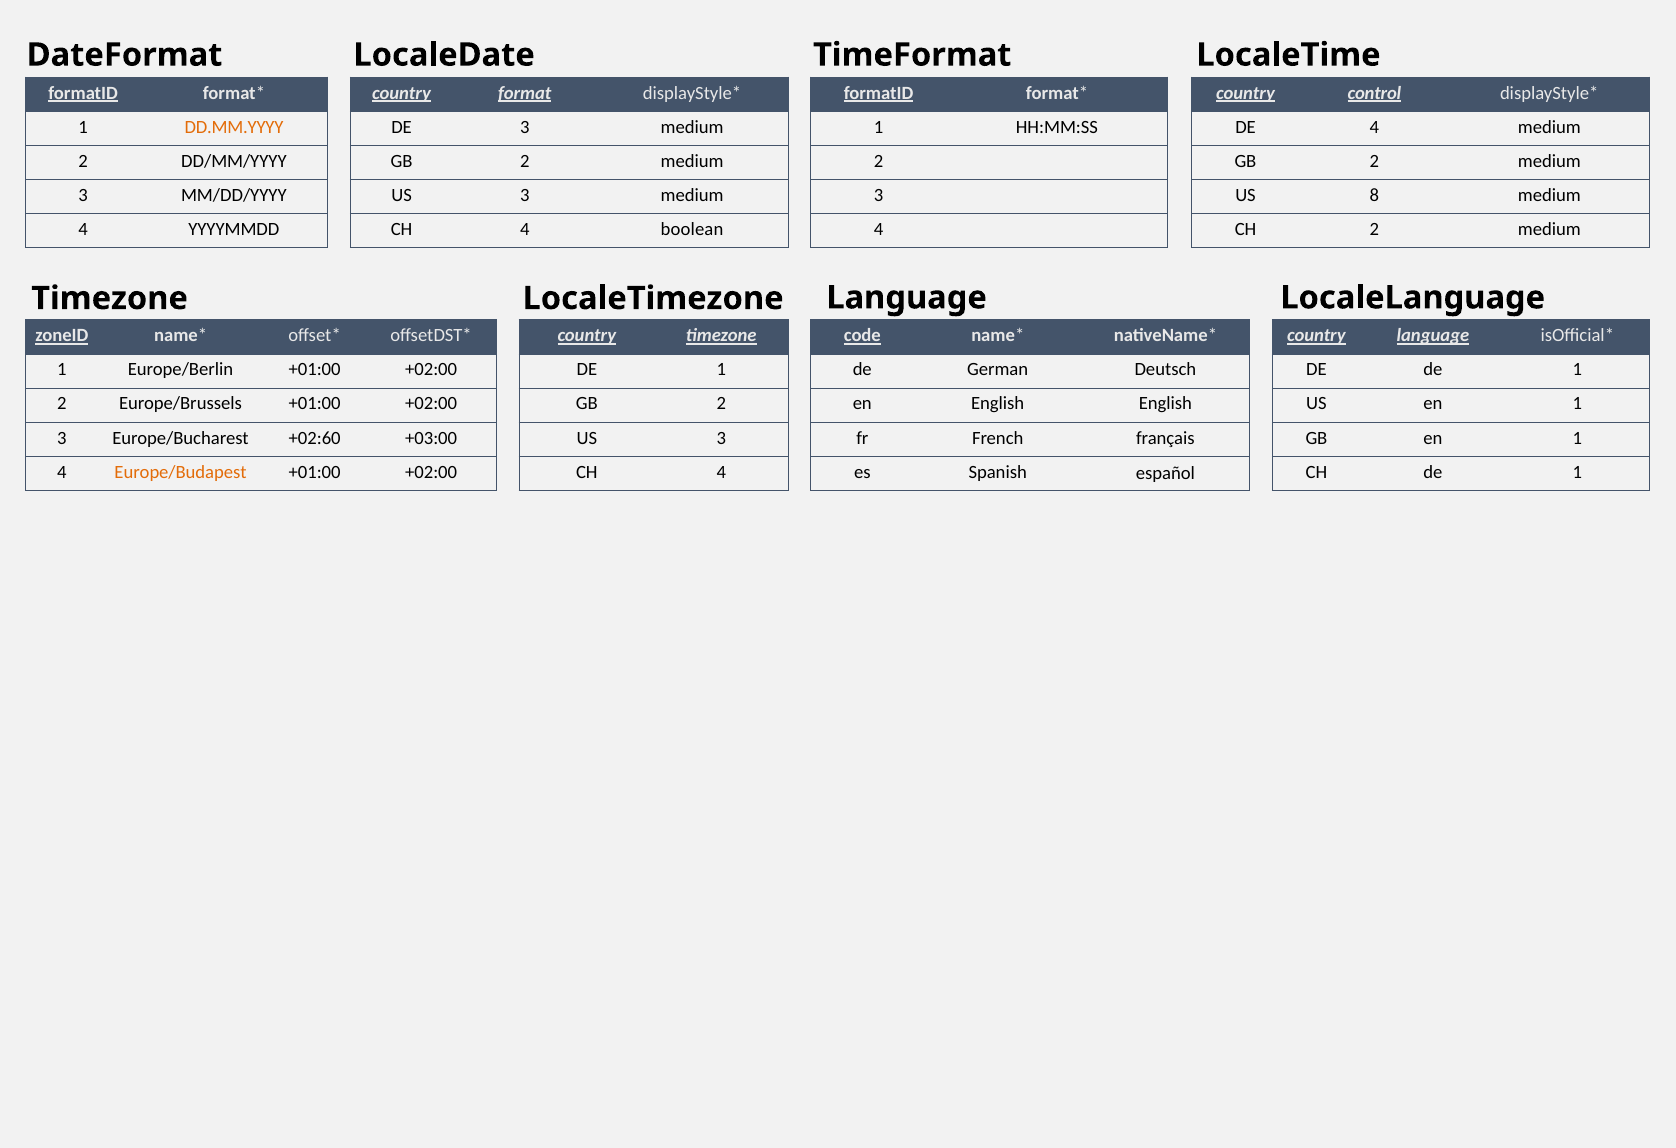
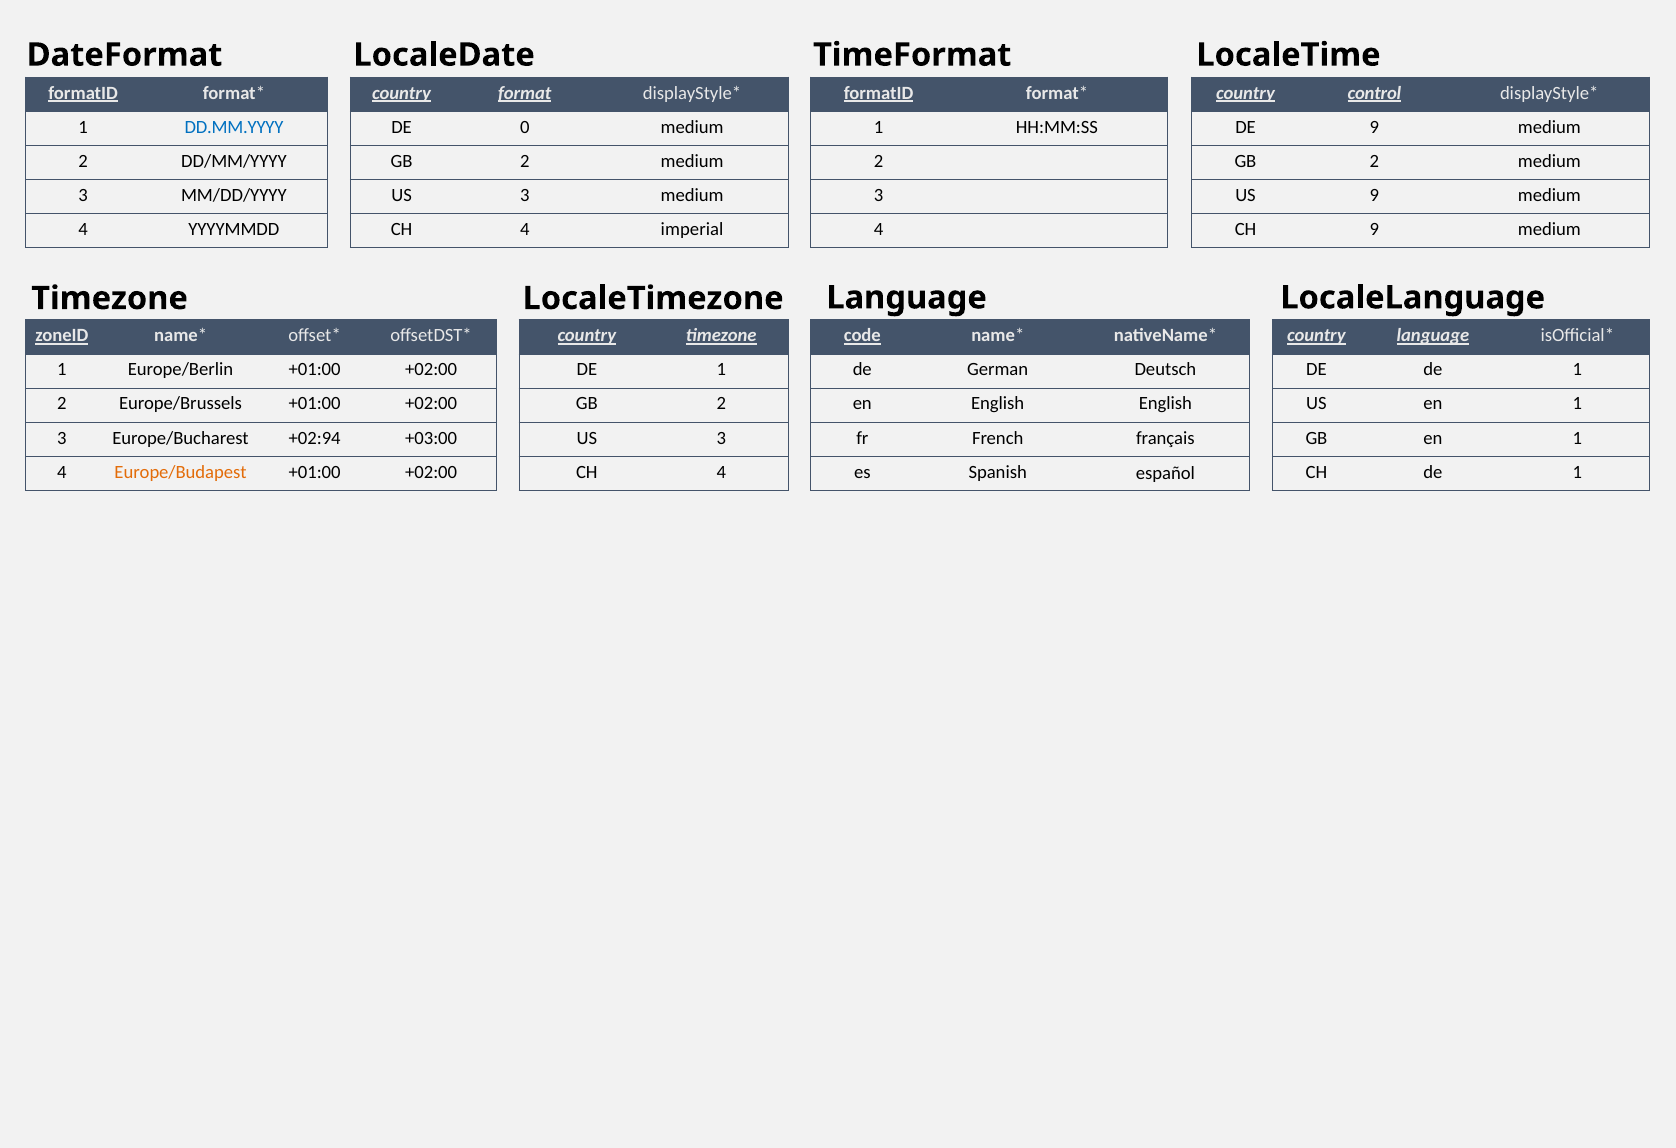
DD.MM.YYYY colour: orange -> blue
DE 3: 3 -> 0
DE 4: 4 -> 9
US 8: 8 -> 9
boolean: boolean -> imperial
CH 2: 2 -> 9
+02:60: +02:60 -> +02:94
